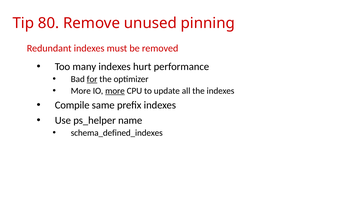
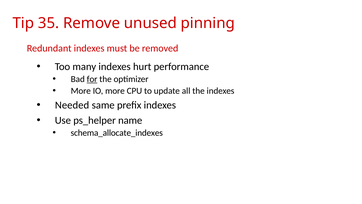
80: 80 -> 35
more at (115, 91) underline: present -> none
Compile: Compile -> Needed
schema_defined_indexes: schema_defined_indexes -> schema_allocate_indexes
